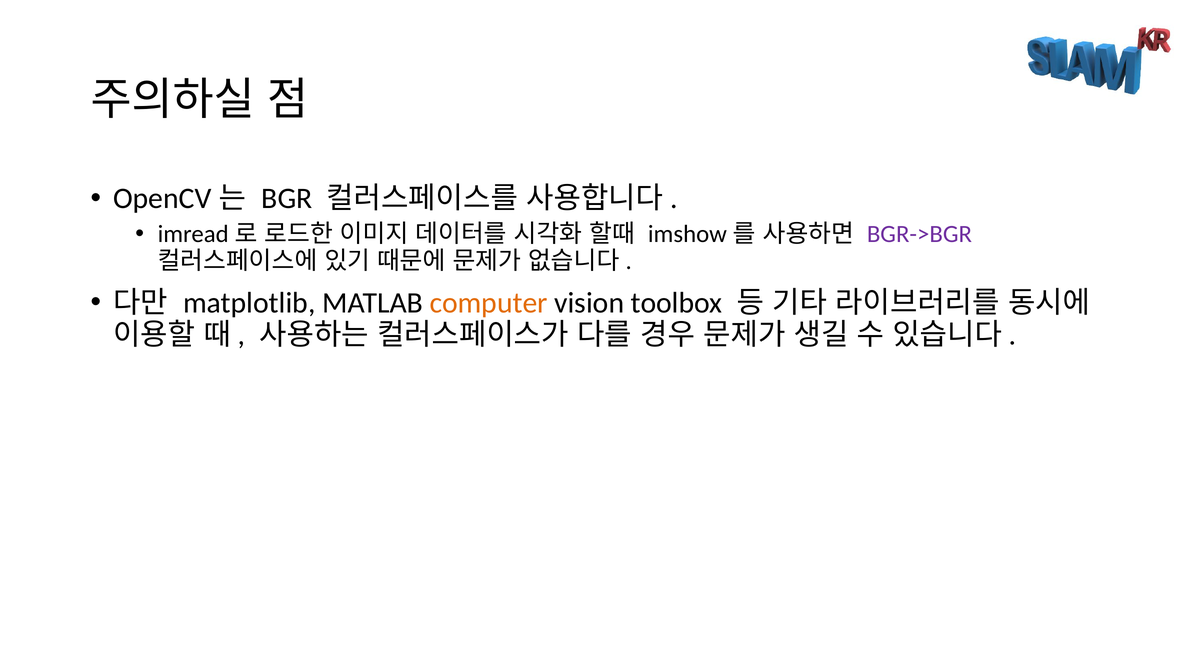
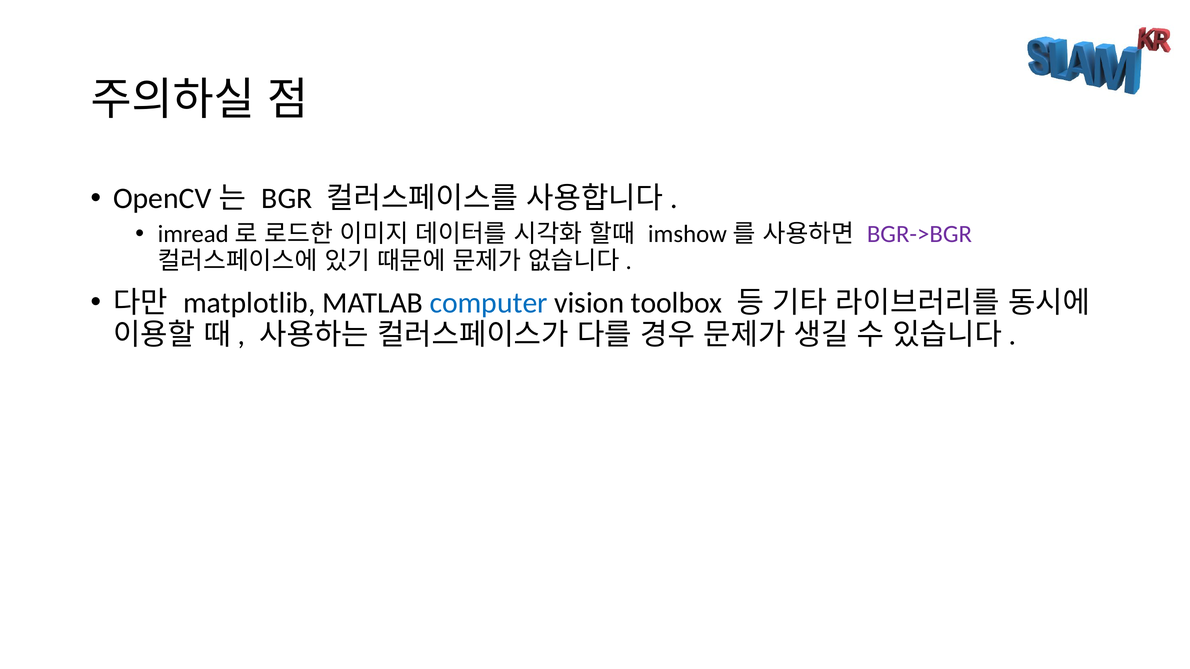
computer colour: orange -> blue
